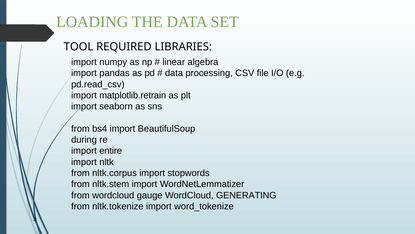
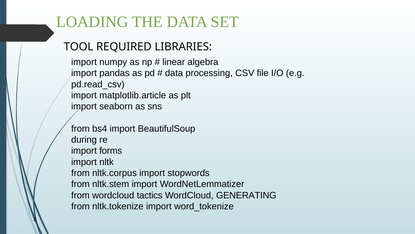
matplotlib.retrain: matplotlib.retrain -> matplotlib.article
entire: entire -> forms
gauge: gauge -> tactics
